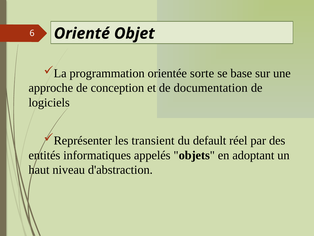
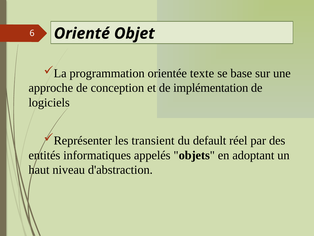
sorte: sorte -> texte
documentation: documentation -> implémentation
